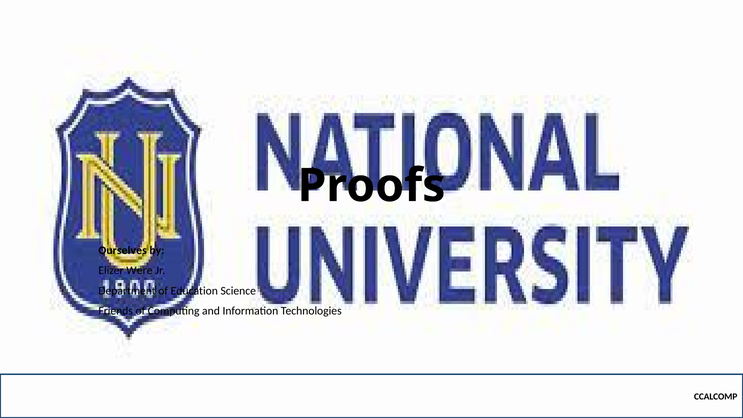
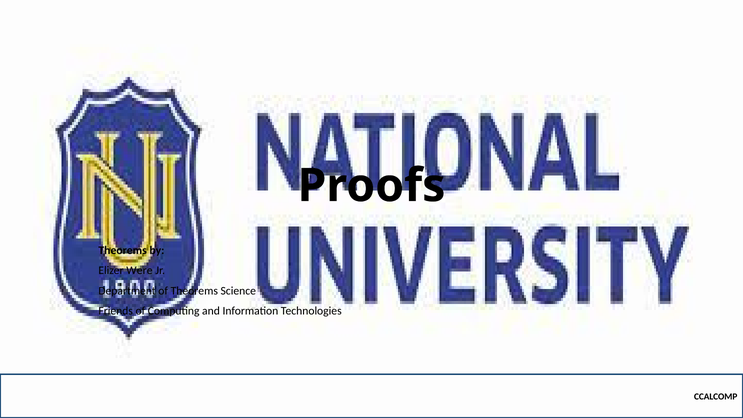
Ourselves at (123, 250): Ourselves -> Theorems
of Education: Education -> Theorems
